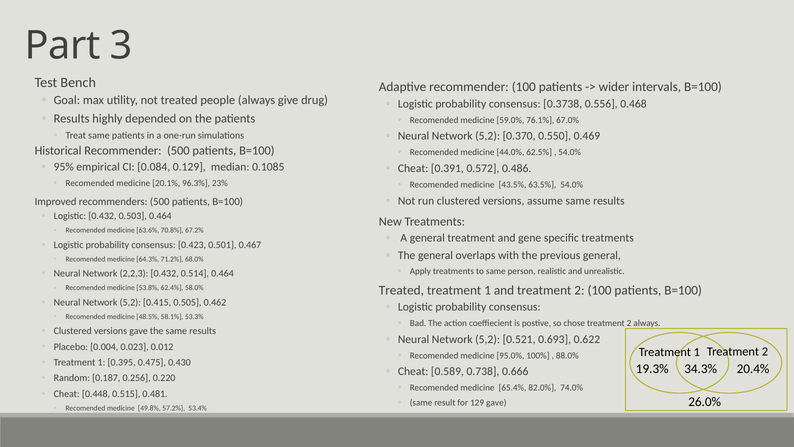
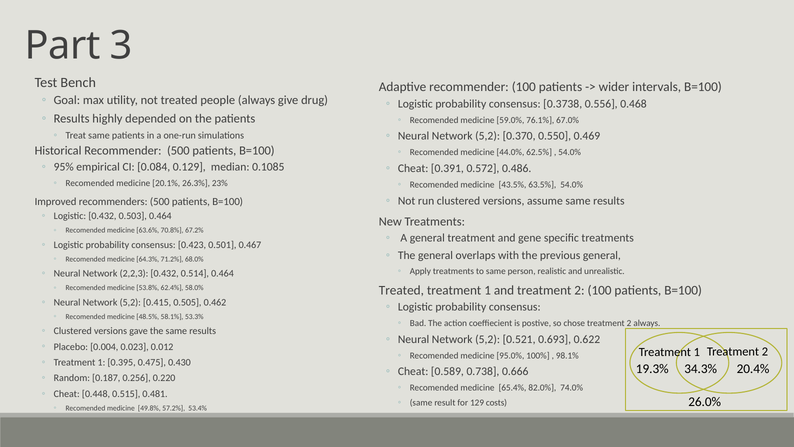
96.3%: 96.3% -> 26.3%
88.0%: 88.0% -> 98.1%
129 gave: gave -> costs
